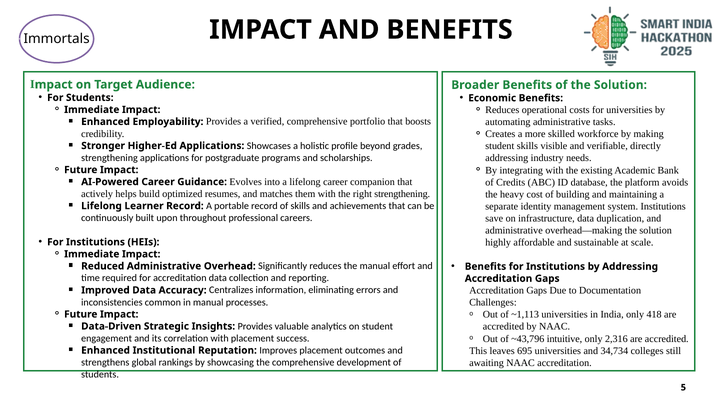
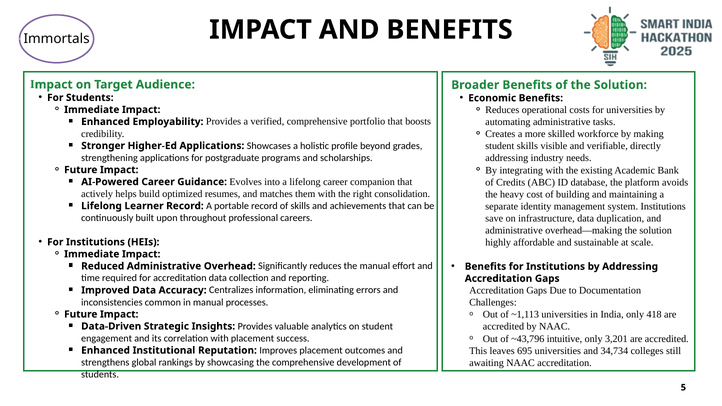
right strengthening: strengthening -> consolidation
2,316: 2,316 -> 3,201
